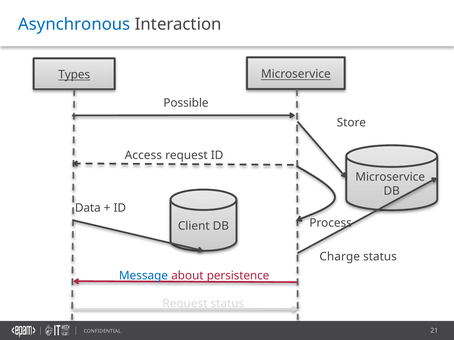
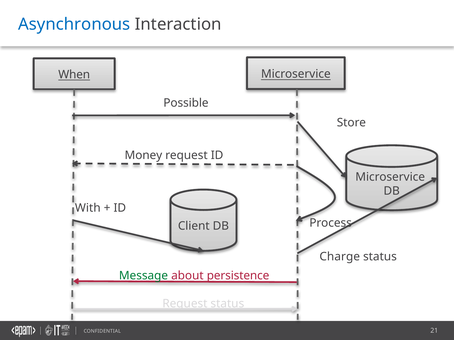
Types: Types -> When
Access: Access -> Money
Data: Data -> With
Message colour: blue -> green
